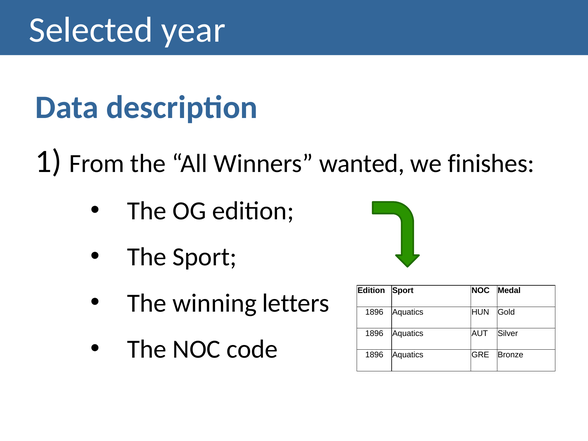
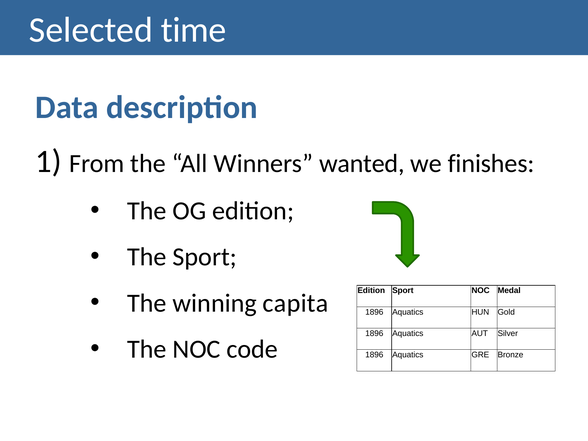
year: year -> time
letters: letters -> capita
